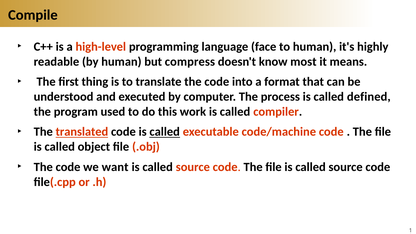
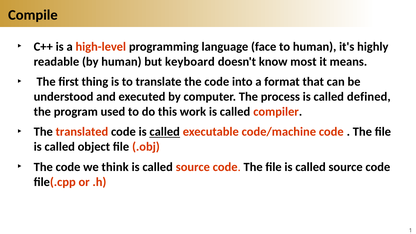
compress: compress -> keyboard
translated underline: present -> none
want: want -> think
